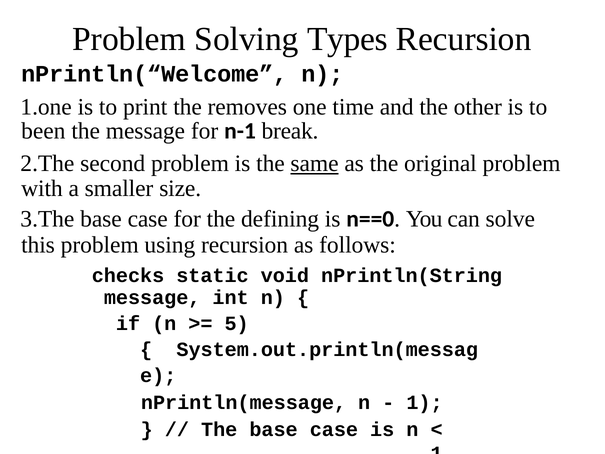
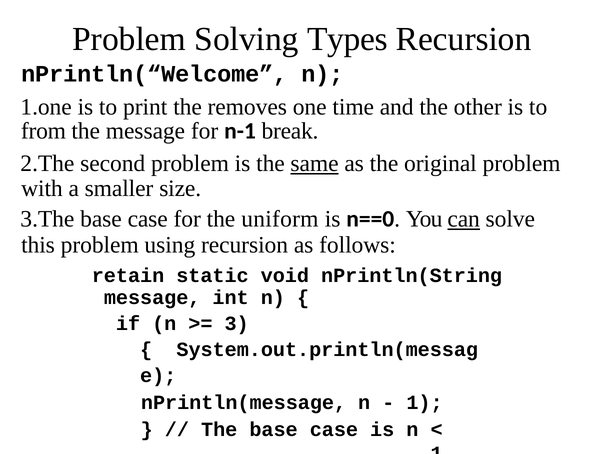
been: been -> from
defining: defining -> uniform
can underline: none -> present
checks: checks -> retain
5: 5 -> 3
